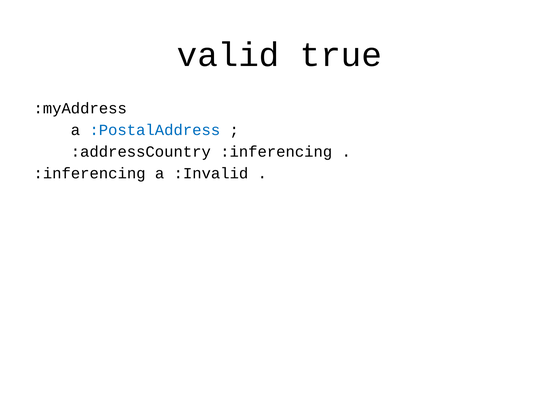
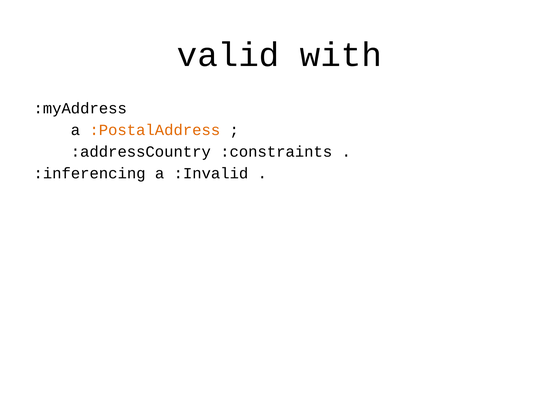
true: true -> with
:PostalAddress colour: blue -> orange
:addressCountry :inferencing: :inferencing -> :constraints
